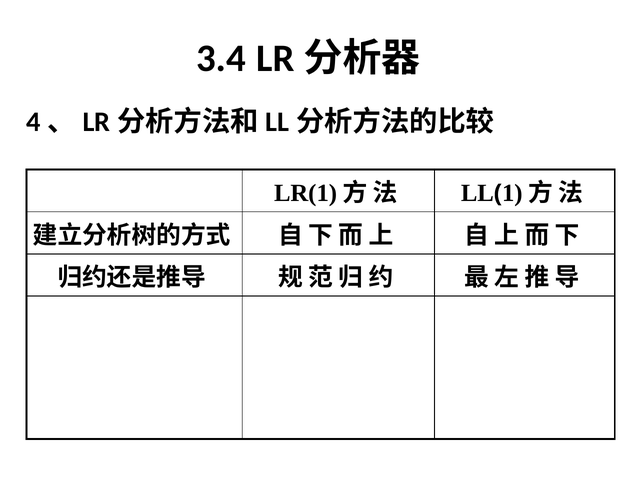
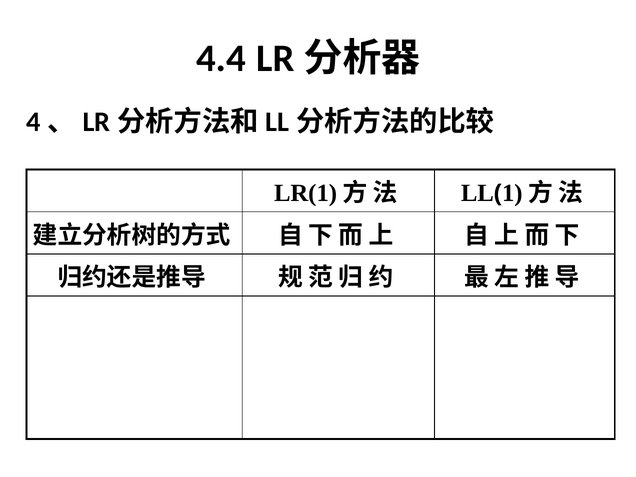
3.4: 3.4 -> 4.4
